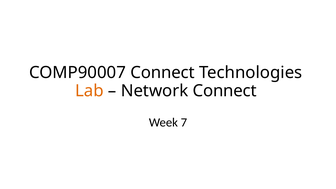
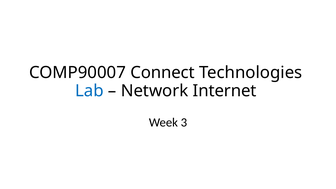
Lab colour: orange -> blue
Network Connect: Connect -> Internet
7: 7 -> 3
